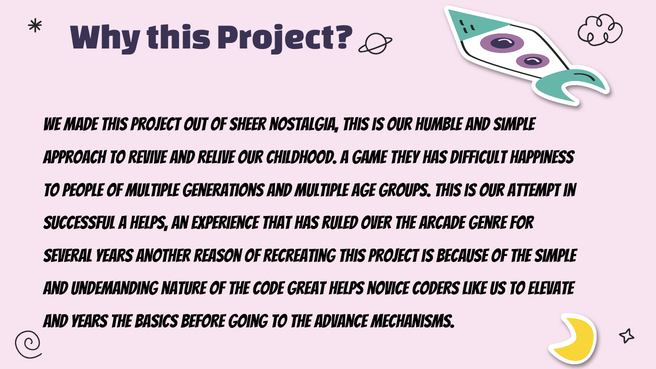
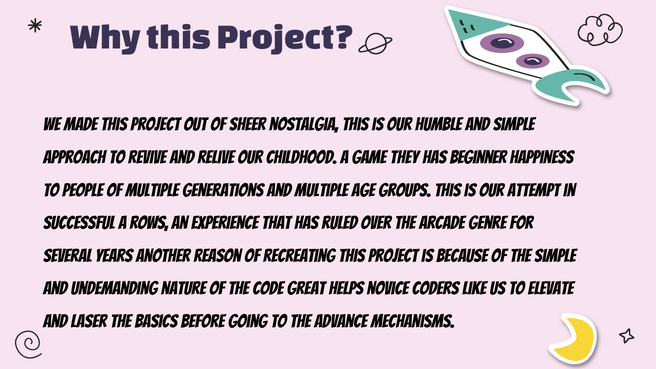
difficult: difficult -> beginner
a helps: helps -> rows
and years: years -> laser
